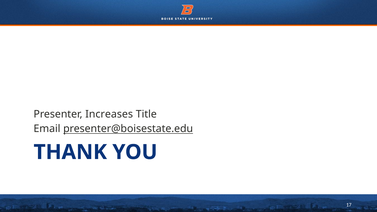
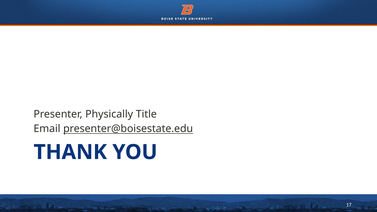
Increases: Increases -> Physically
